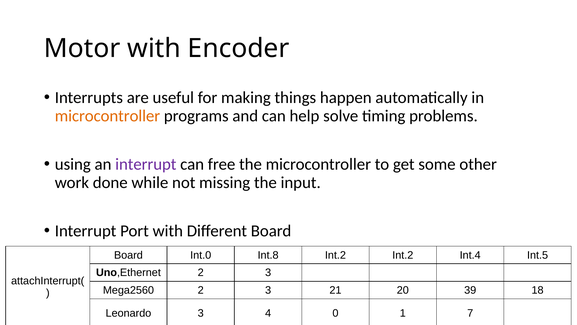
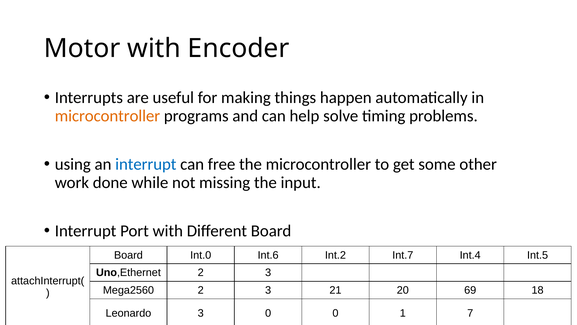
interrupt at (146, 164) colour: purple -> blue
Int.8: Int.8 -> Int.6
Int.2 Int.2: Int.2 -> Int.7
39: 39 -> 69
3 4: 4 -> 0
